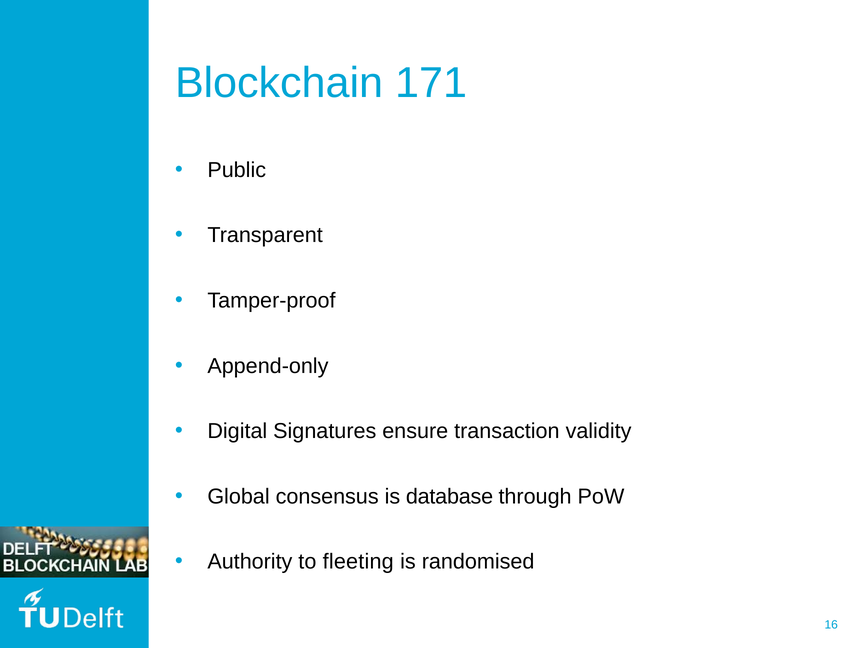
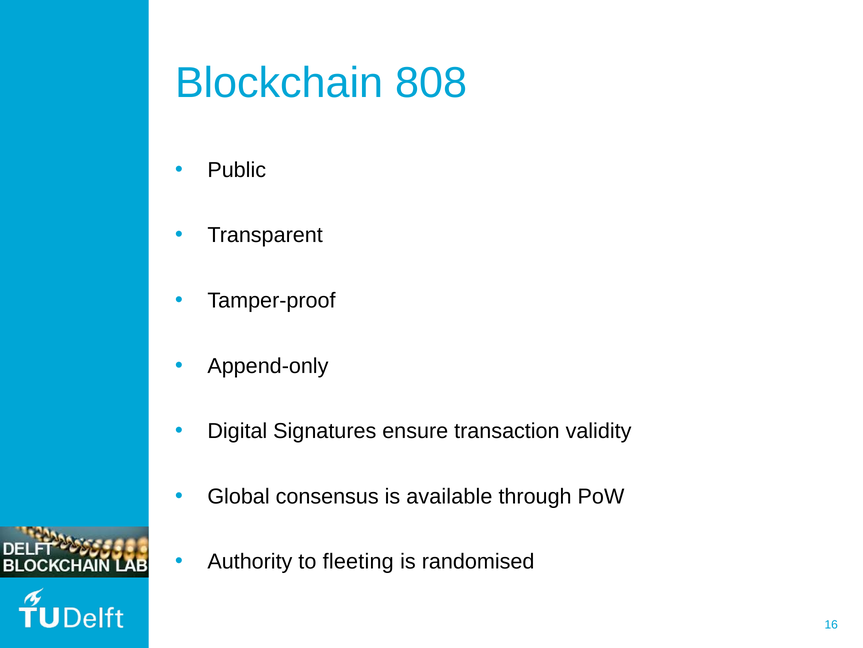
171: 171 -> 808
database: database -> available
